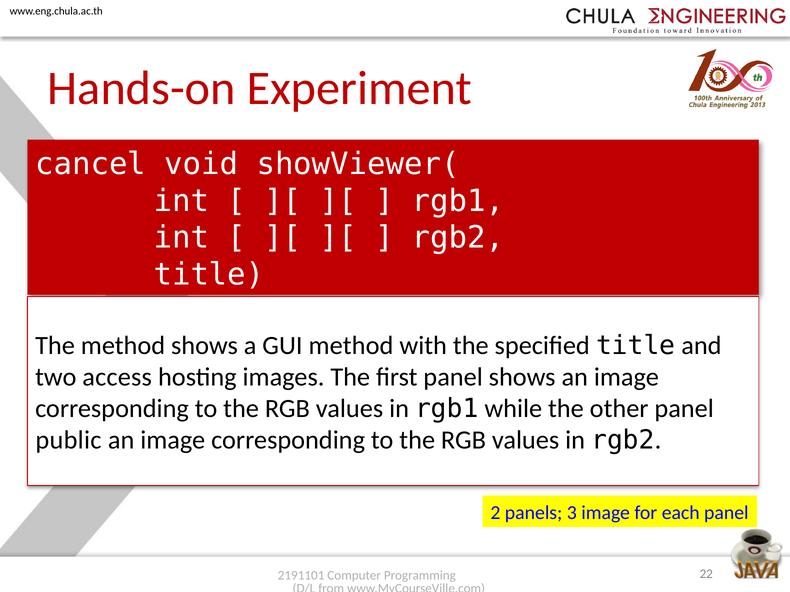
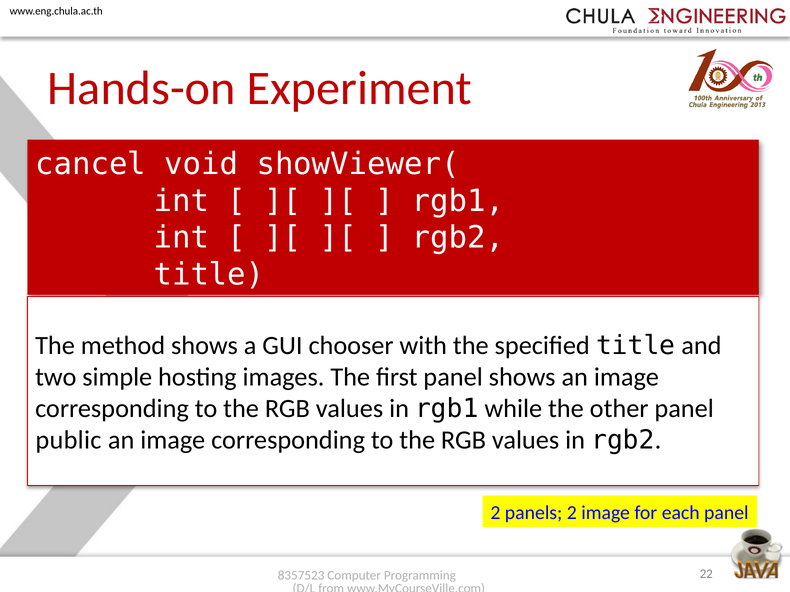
GUI method: method -> chooser
access: access -> simple
panels 3: 3 -> 2
2191101: 2191101 -> 8357523
